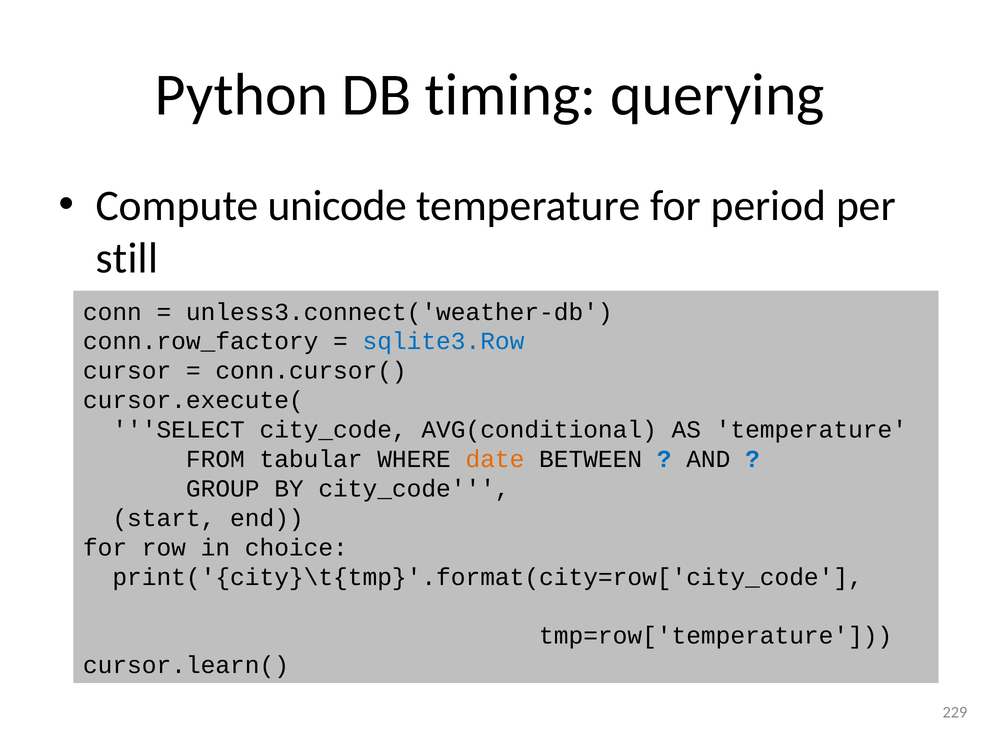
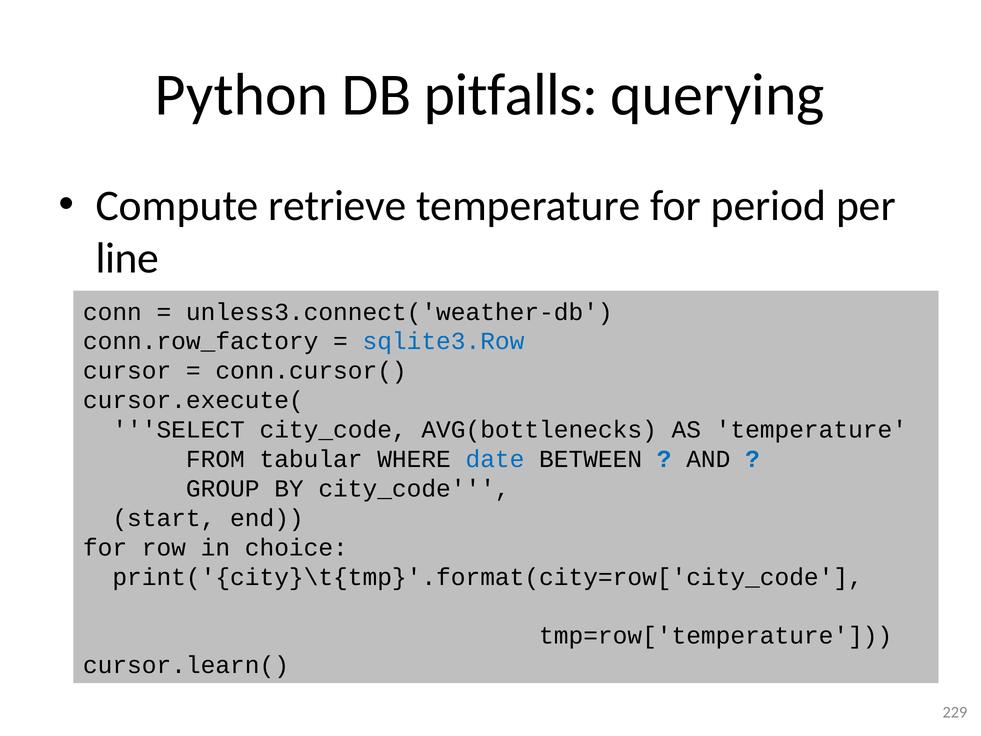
timing: timing -> pitfalls
unicode: unicode -> retrieve
still: still -> line
AVG(conditional: AVG(conditional -> AVG(bottlenecks
date colour: orange -> blue
